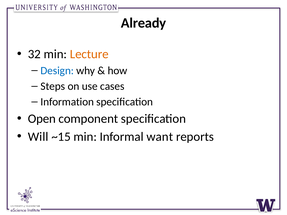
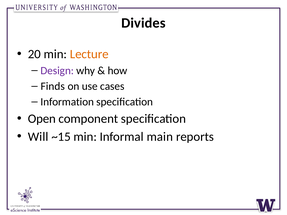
Already: Already -> Divides
32: 32 -> 20
Design colour: blue -> purple
Steps: Steps -> Finds
want: want -> main
